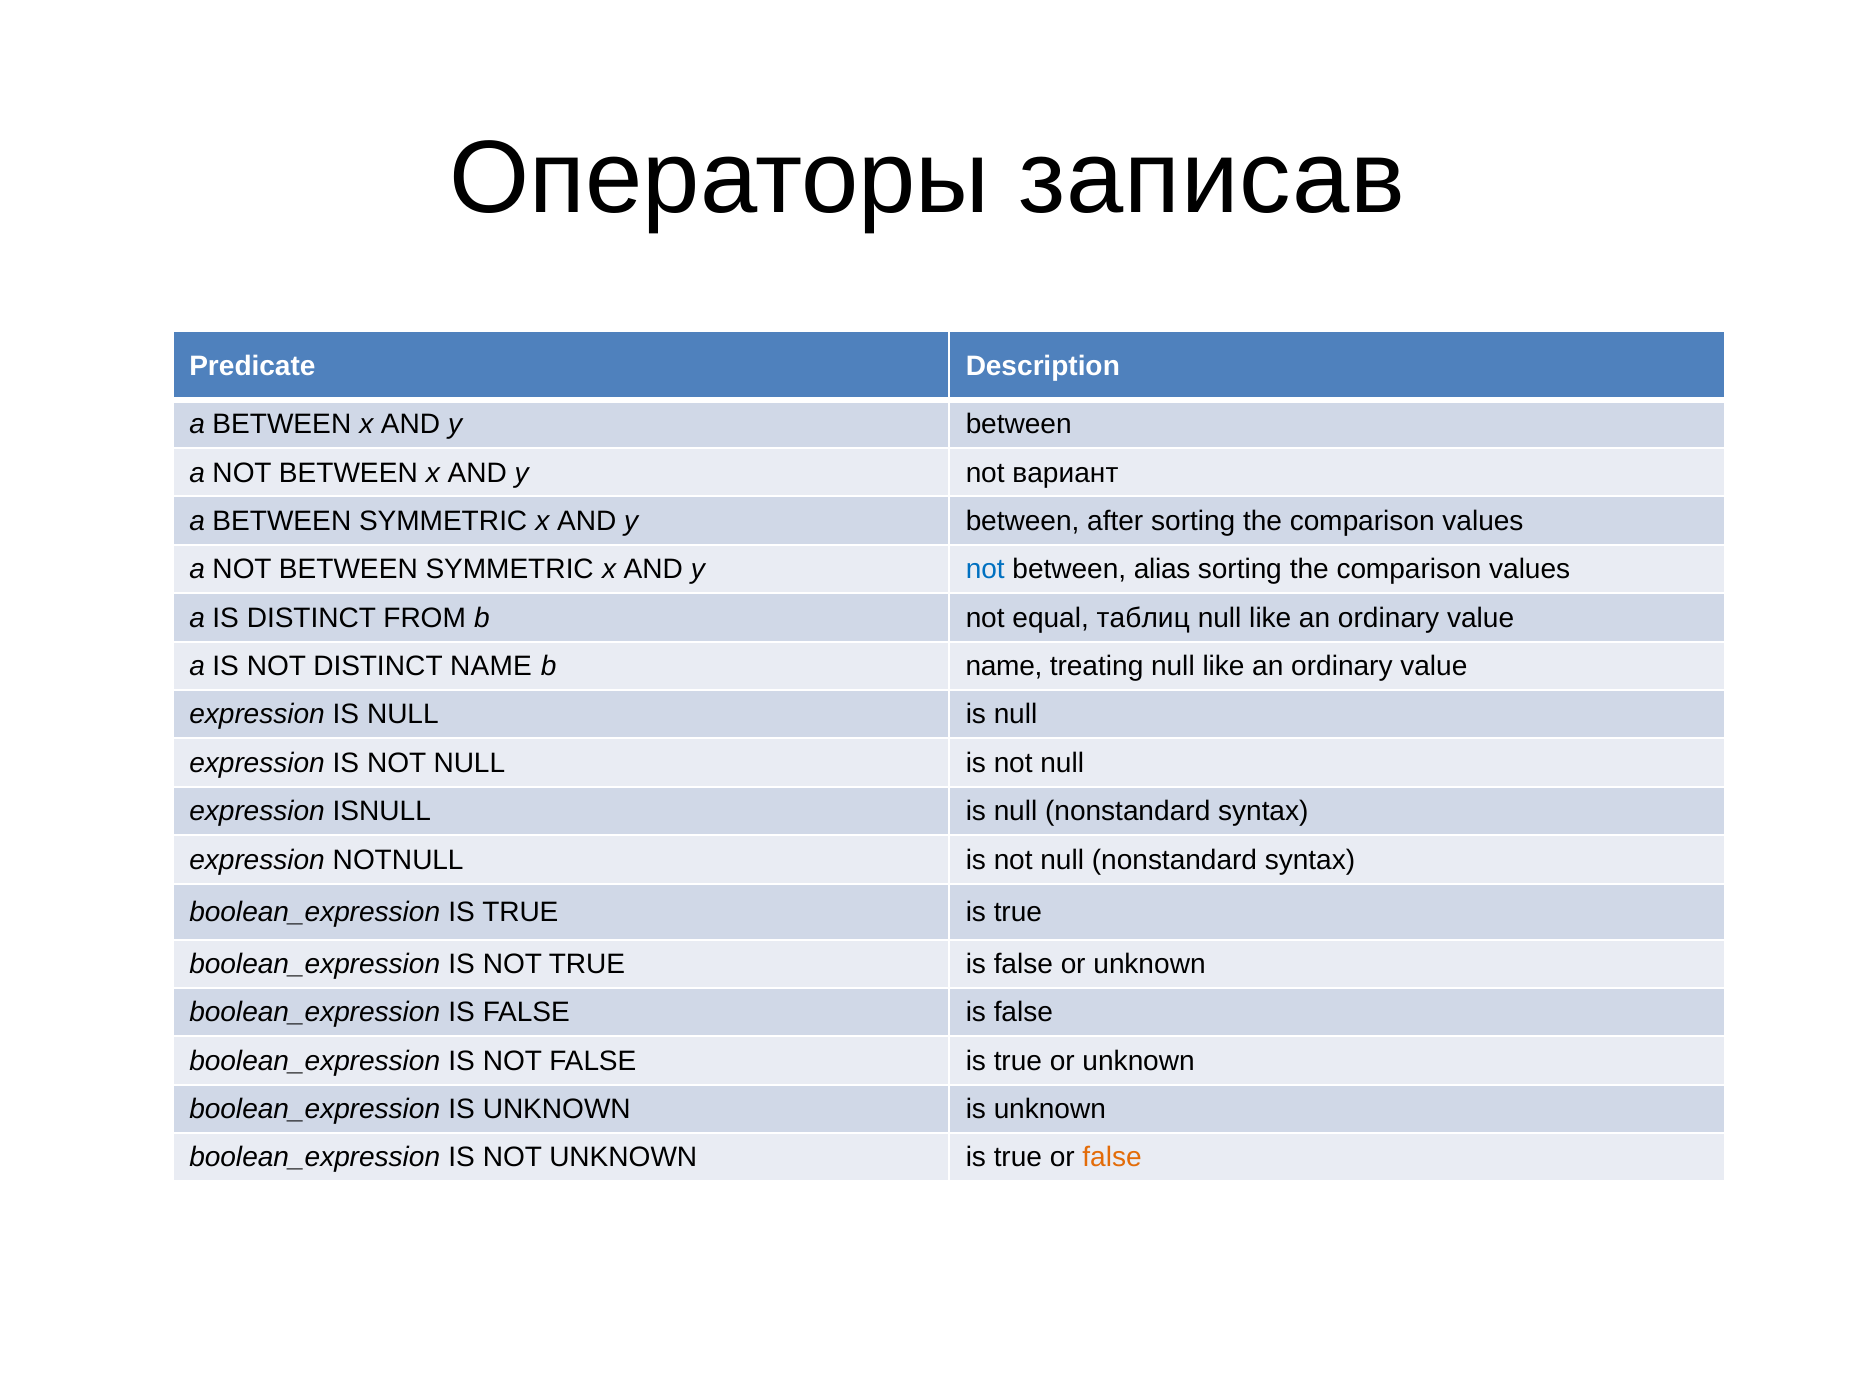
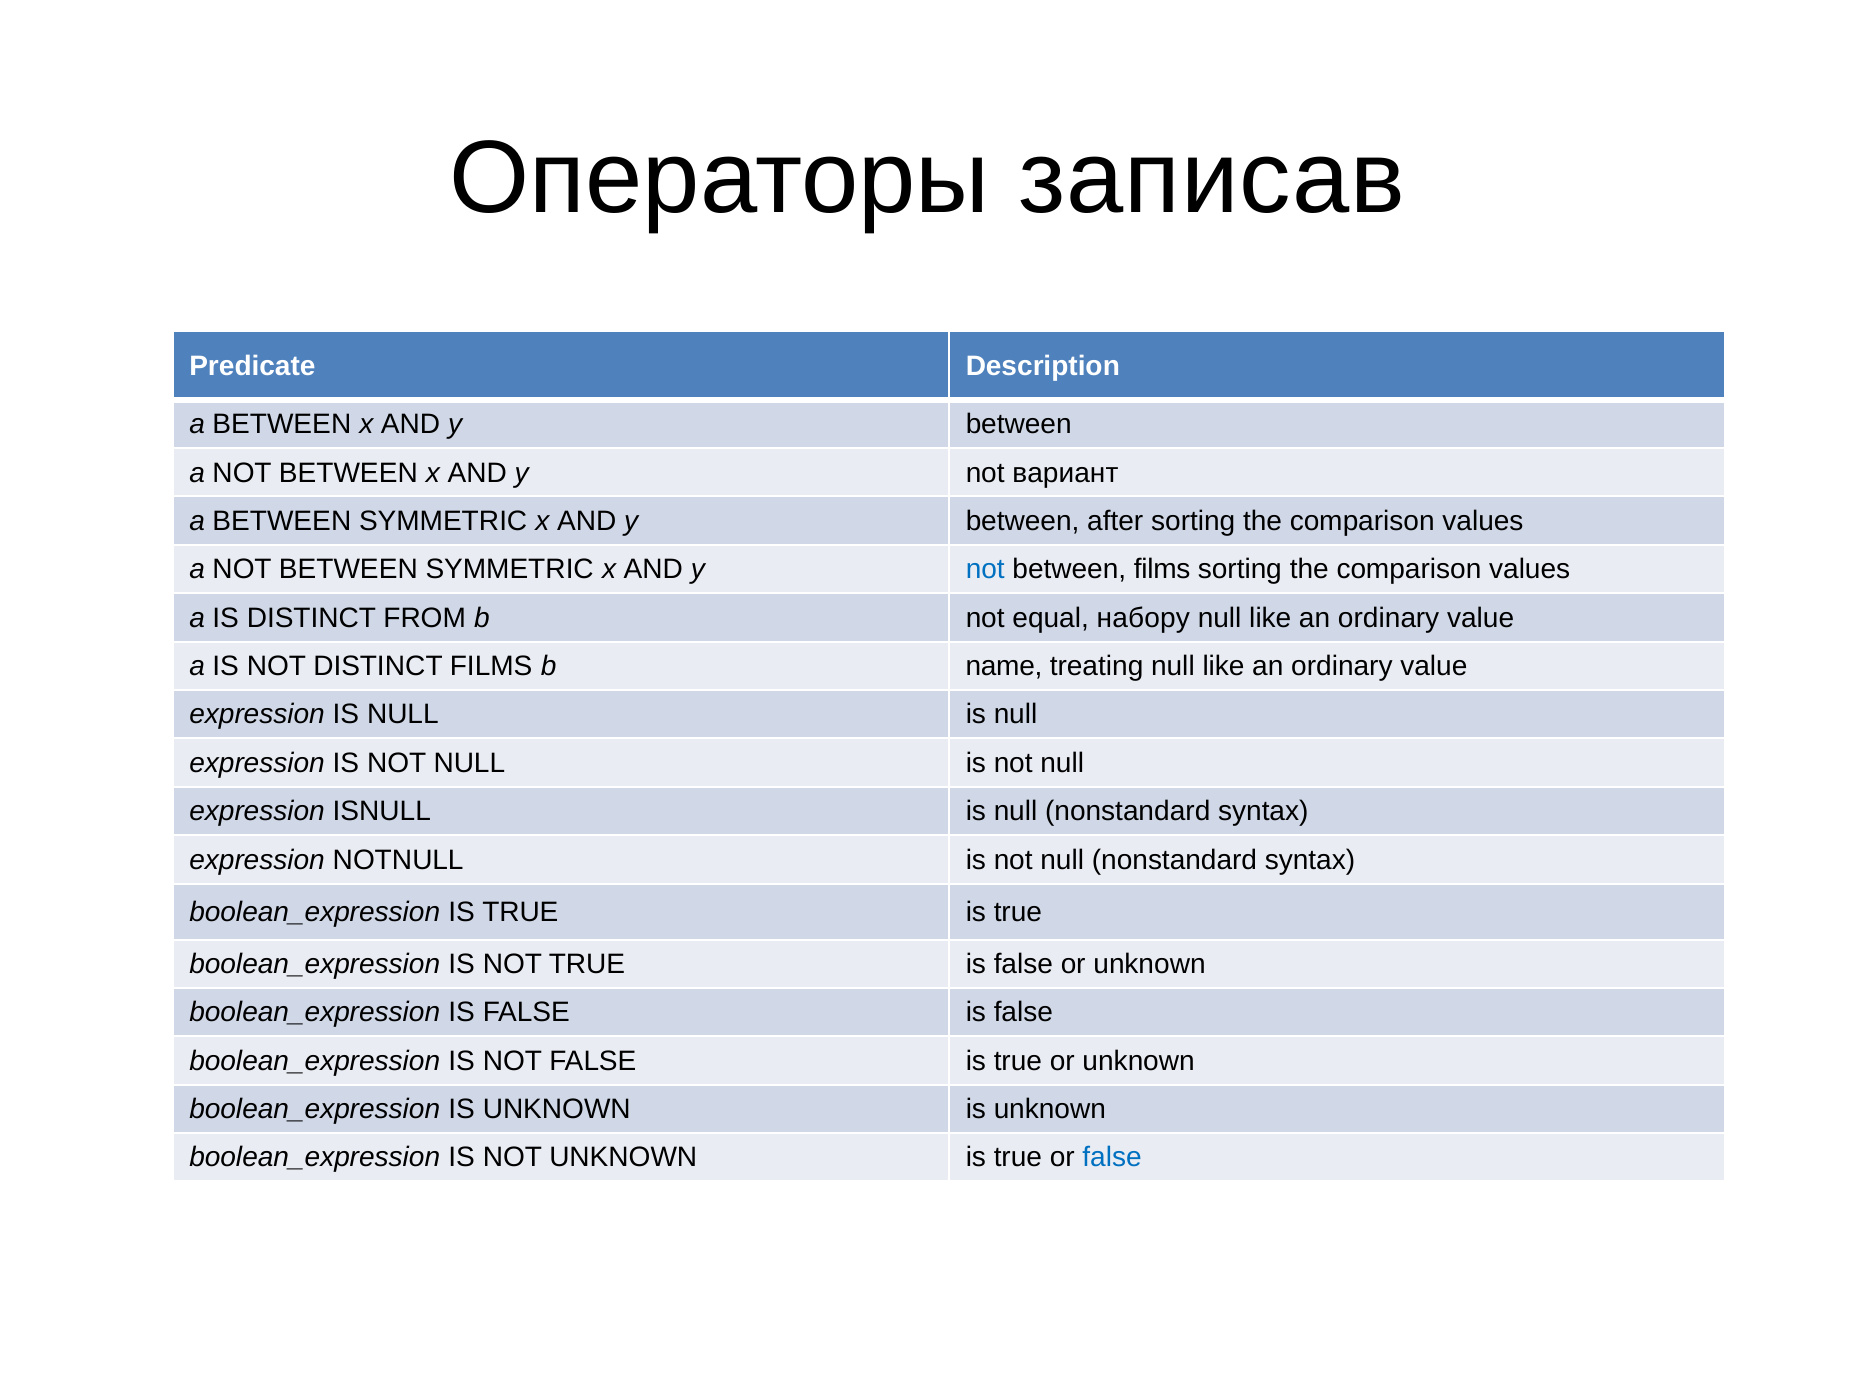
between alias: alias -> films
таблиц: таблиц -> набору
DISTINCT NAME: NAME -> FILMS
false at (1112, 1158) colour: orange -> blue
